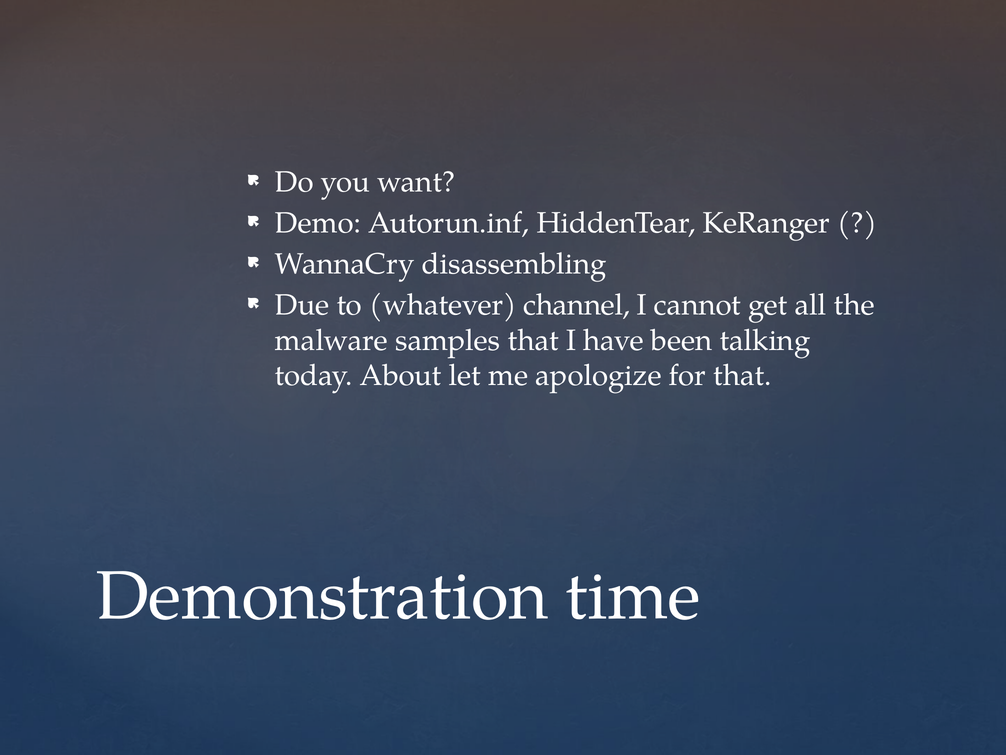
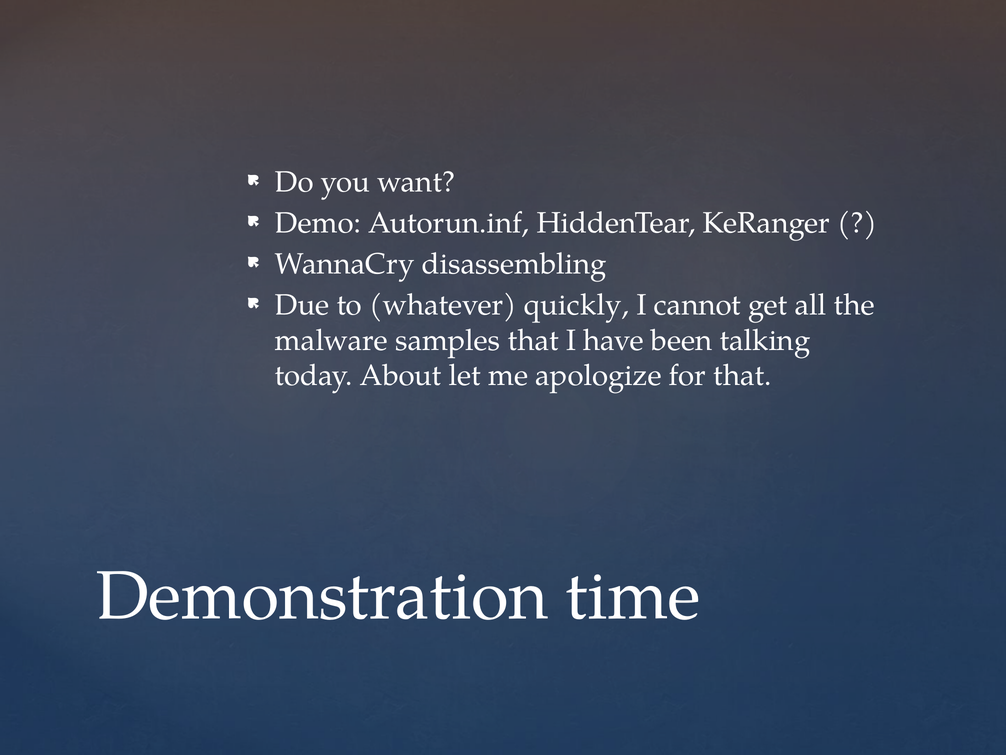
channel: channel -> quickly
